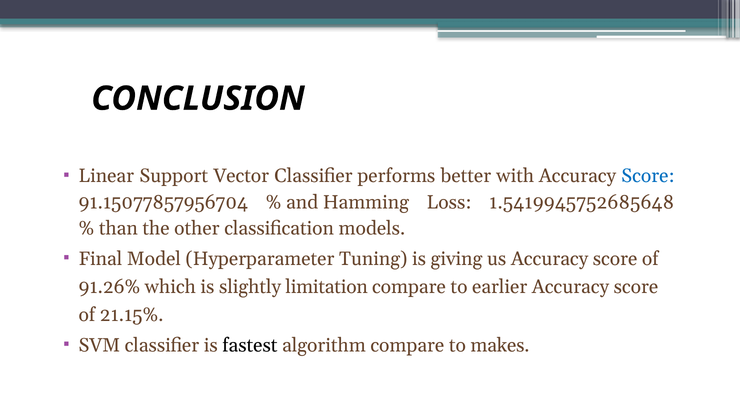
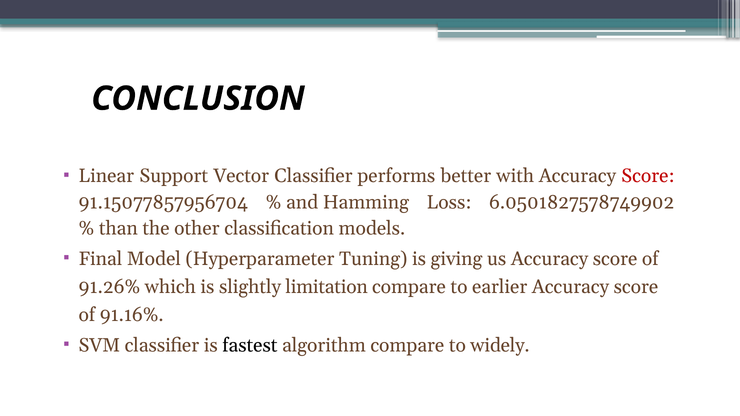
Score at (648, 176) colour: blue -> red
1.5419945752685648: 1.5419945752685648 -> 6.0501827578749902
21.15%: 21.15% -> 91.16%
makes: makes -> widely
